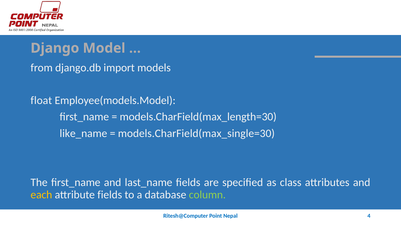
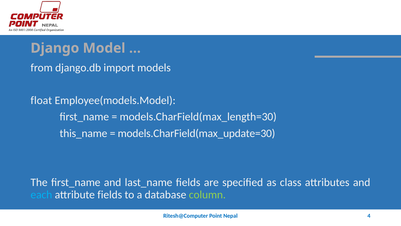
like_name: like_name -> this_name
models.CharField(max_single=30: models.CharField(max_single=30 -> models.CharField(max_update=30
each colour: yellow -> light blue
